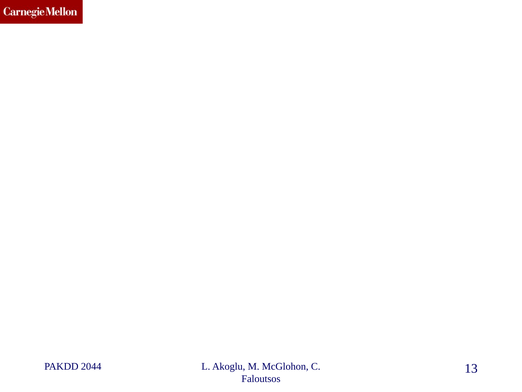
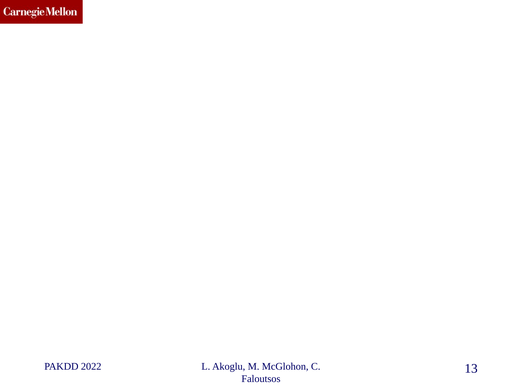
2044: 2044 -> 2022
